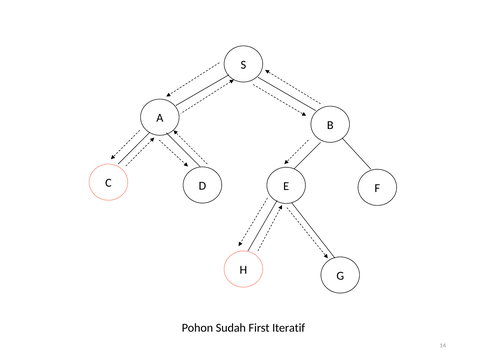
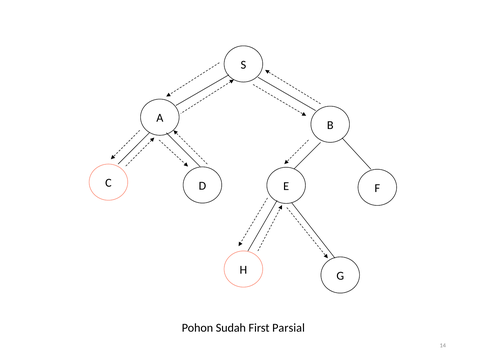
Iteratif: Iteratif -> Parsial
